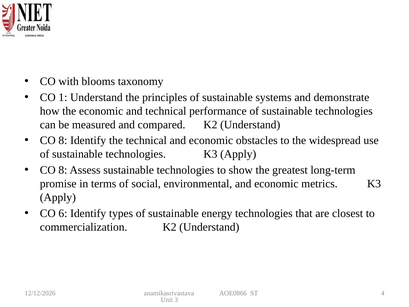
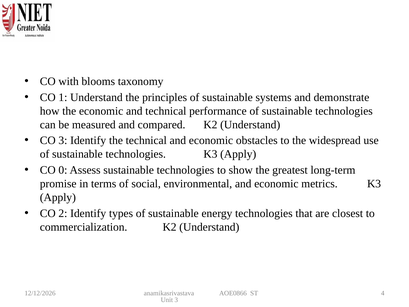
8 at (63, 140): 8 -> 3
8 at (63, 170): 8 -> 0
6: 6 -> 2
